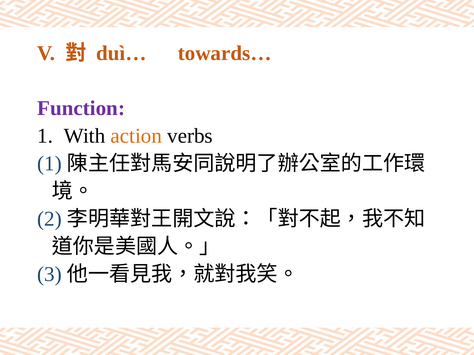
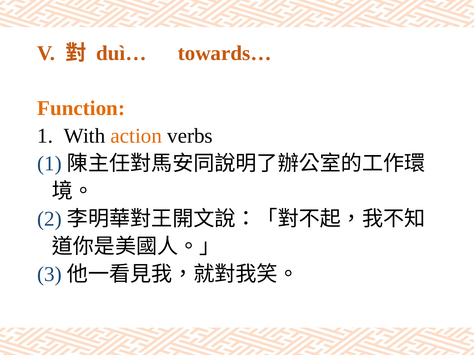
Function colour: purple -> orange
